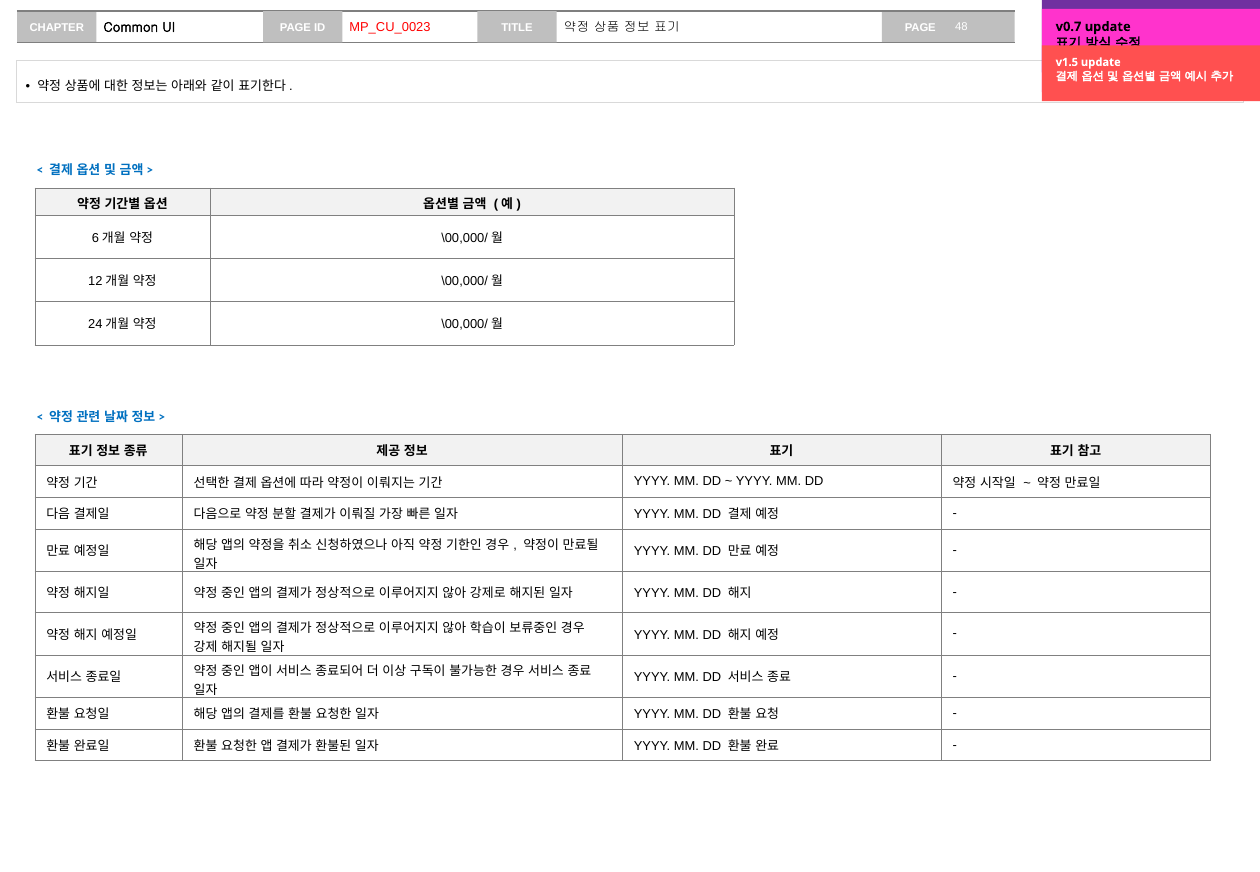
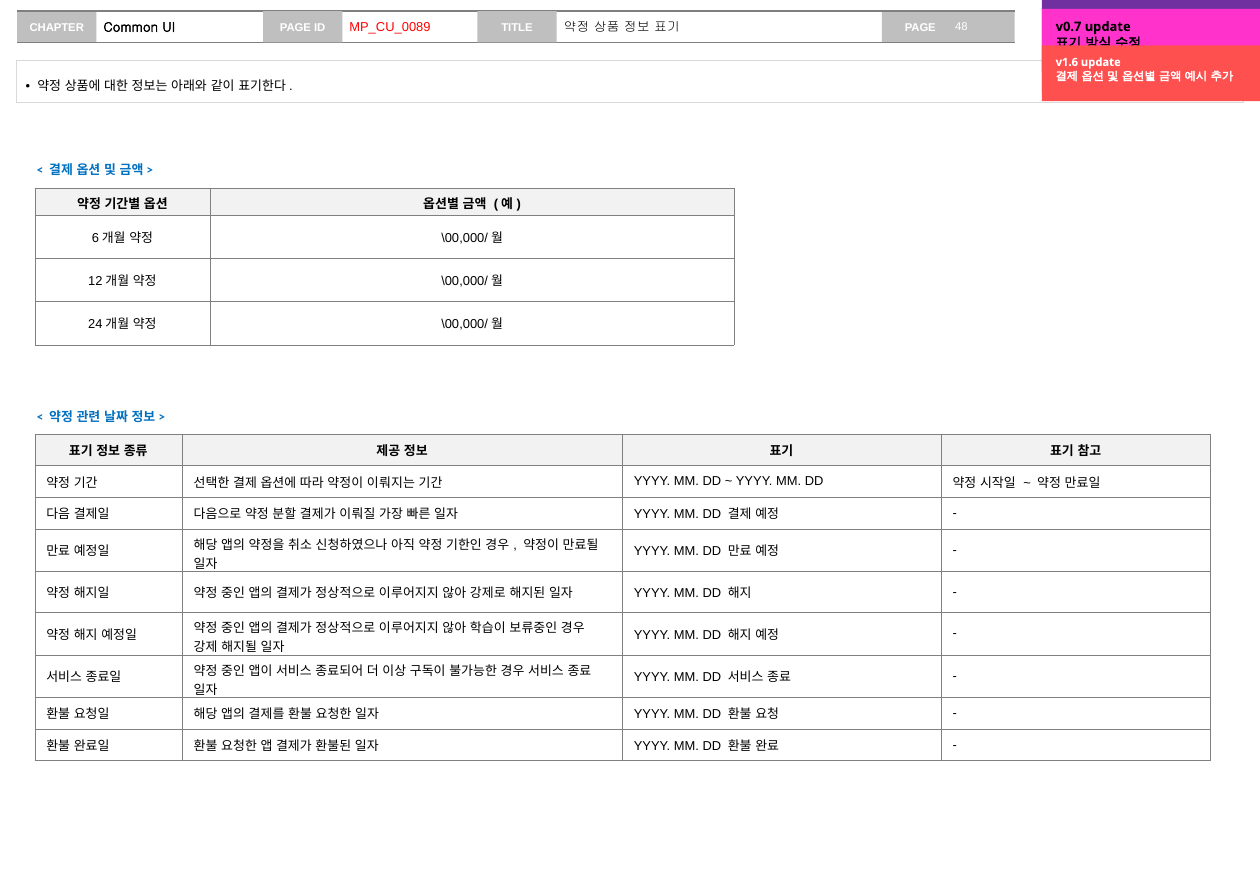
MP_CU_0023: MP_CU_0023 -> MP_CU_0089
v1.5: v1.5 -> v1.6
